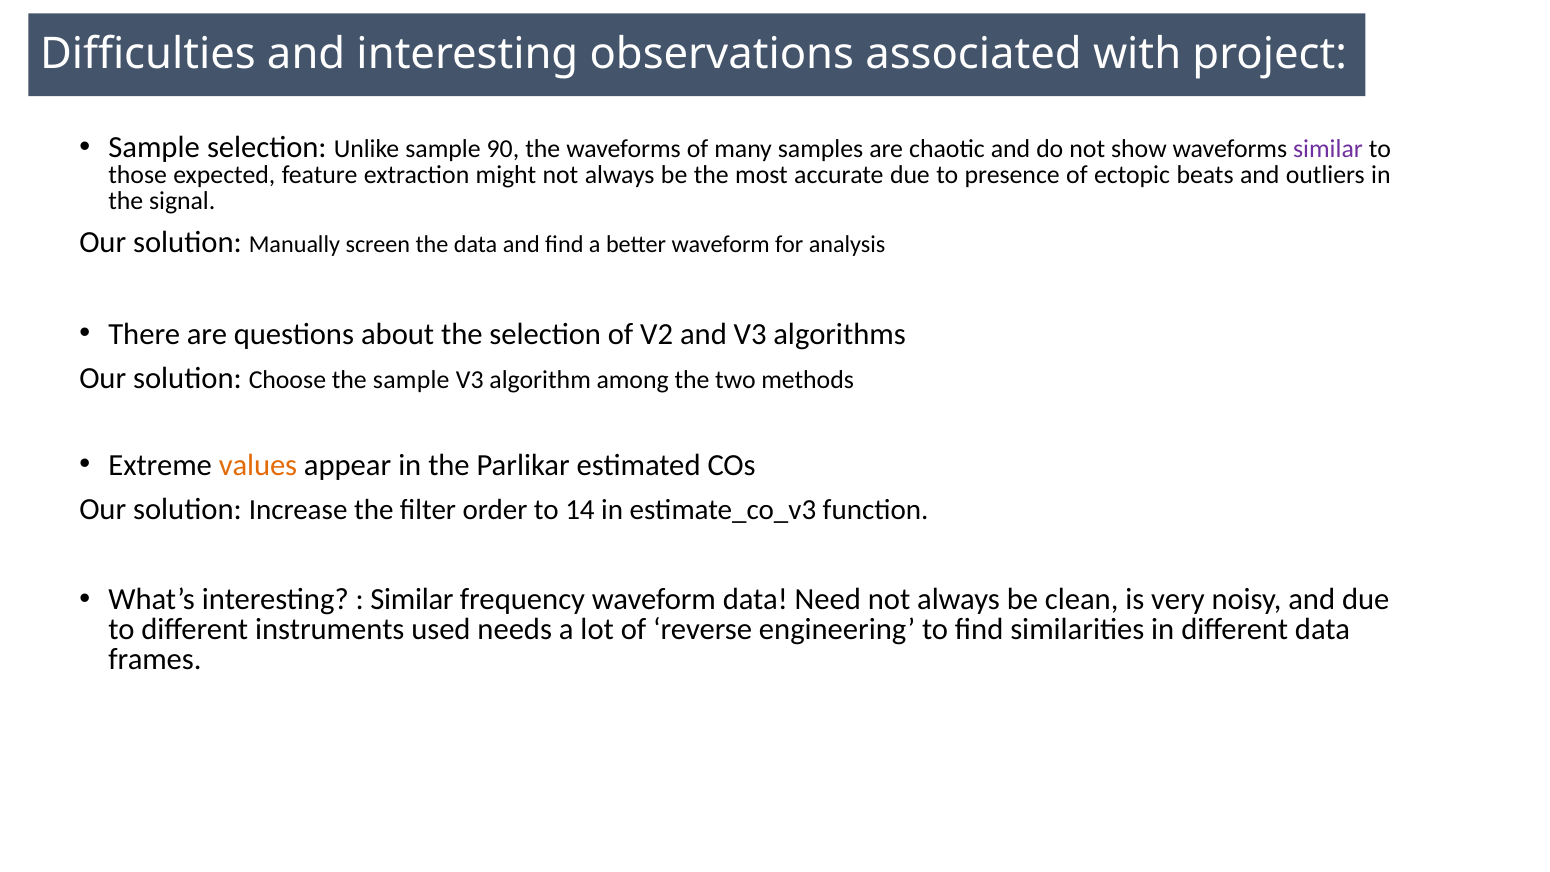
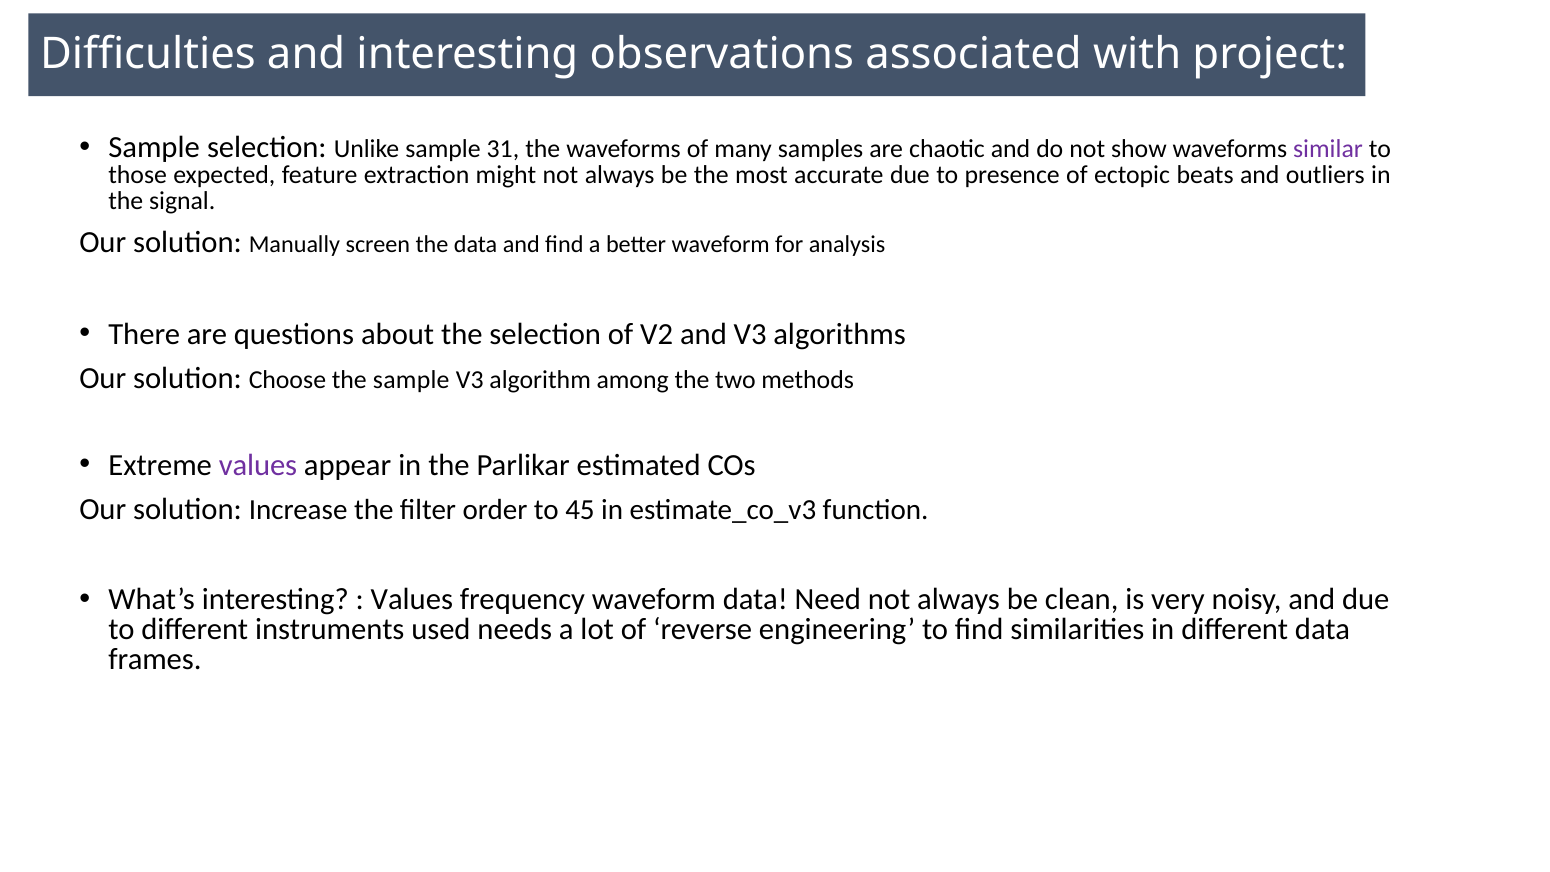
90: 90 -> 31
values at (258, 465) colour: orange -> purple
14: 14 -> 45
Similar at (412, 600): Similar -> Values
